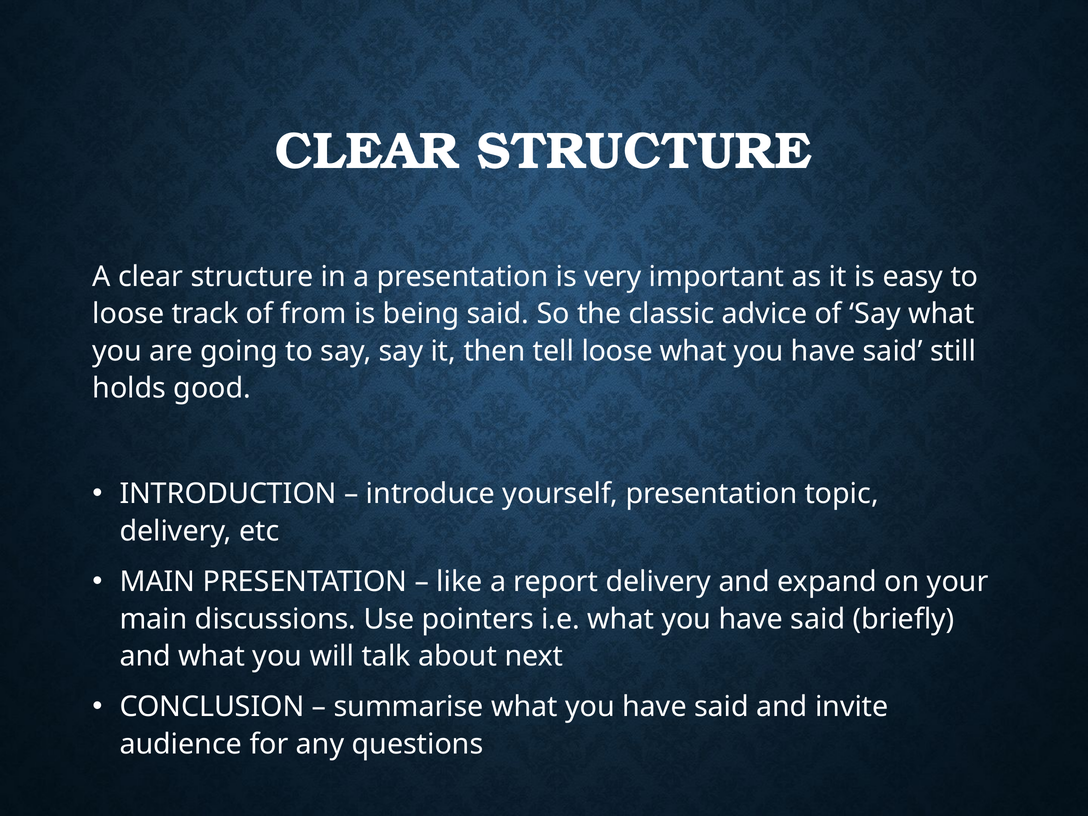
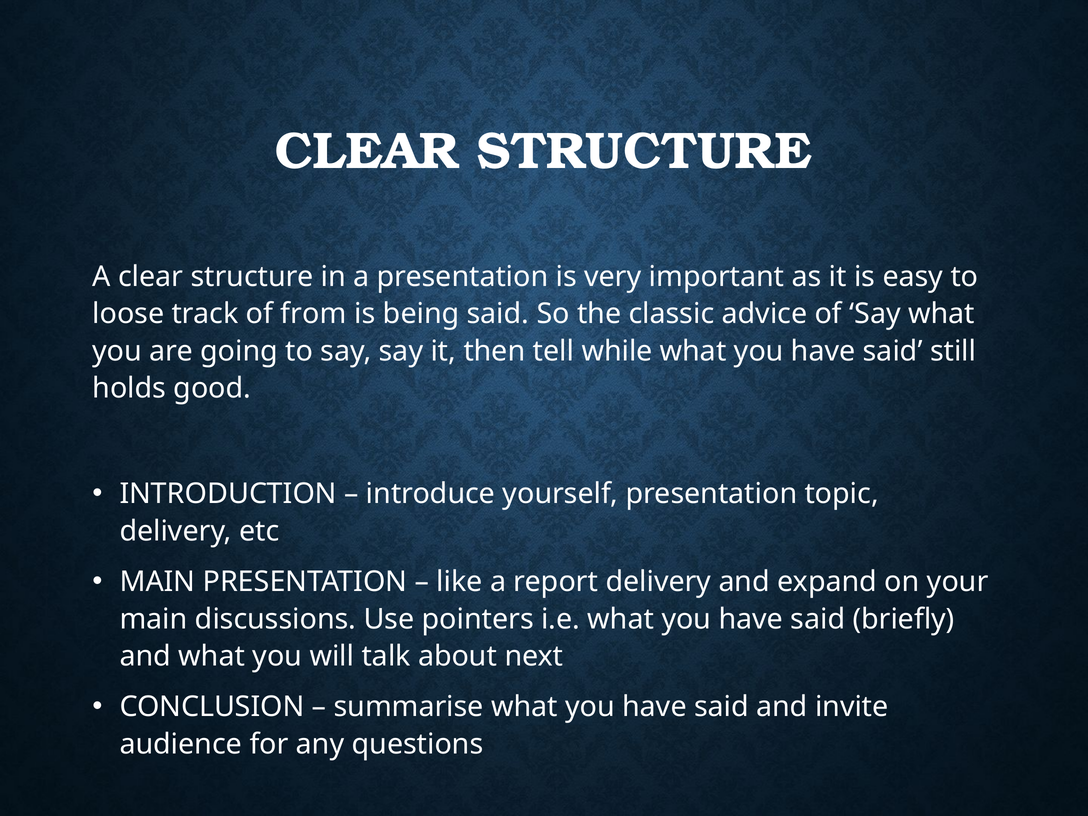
tell loose: loose -> while
